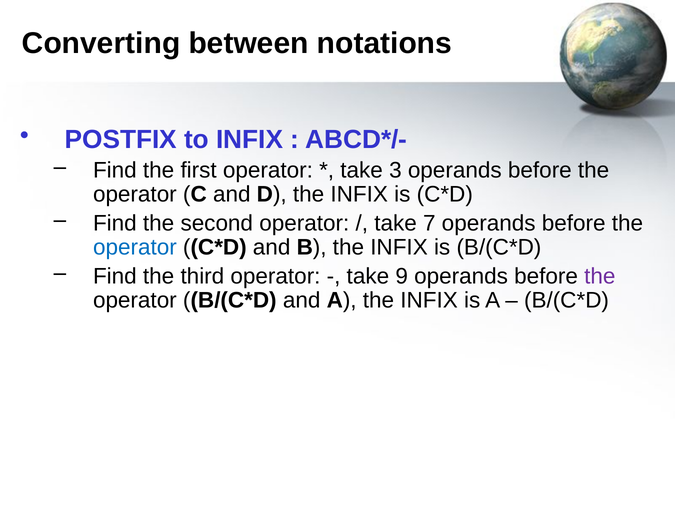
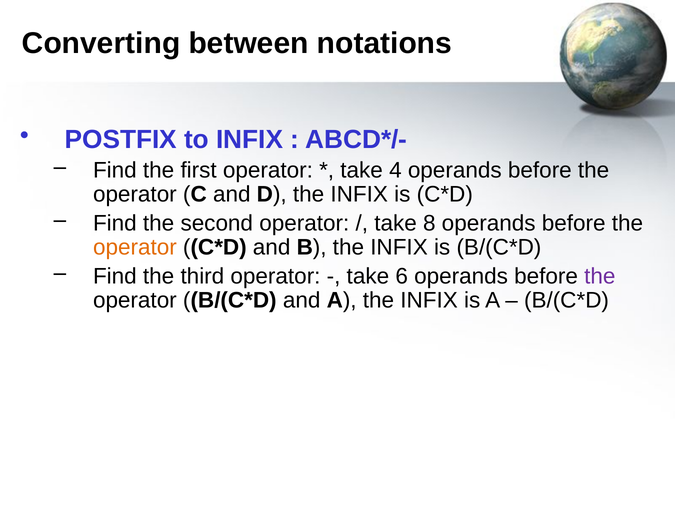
3: 3 -> 4
7: 7 -> 8
operator at (135, 248) colour: blue -> orange
9: 9 -> 6
